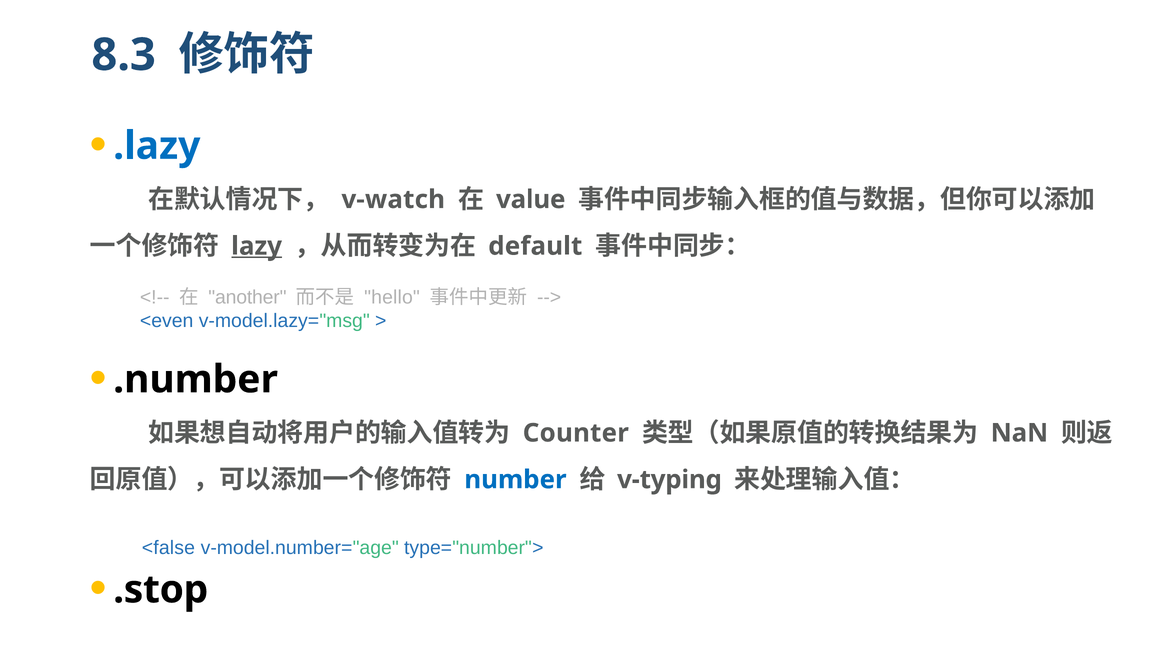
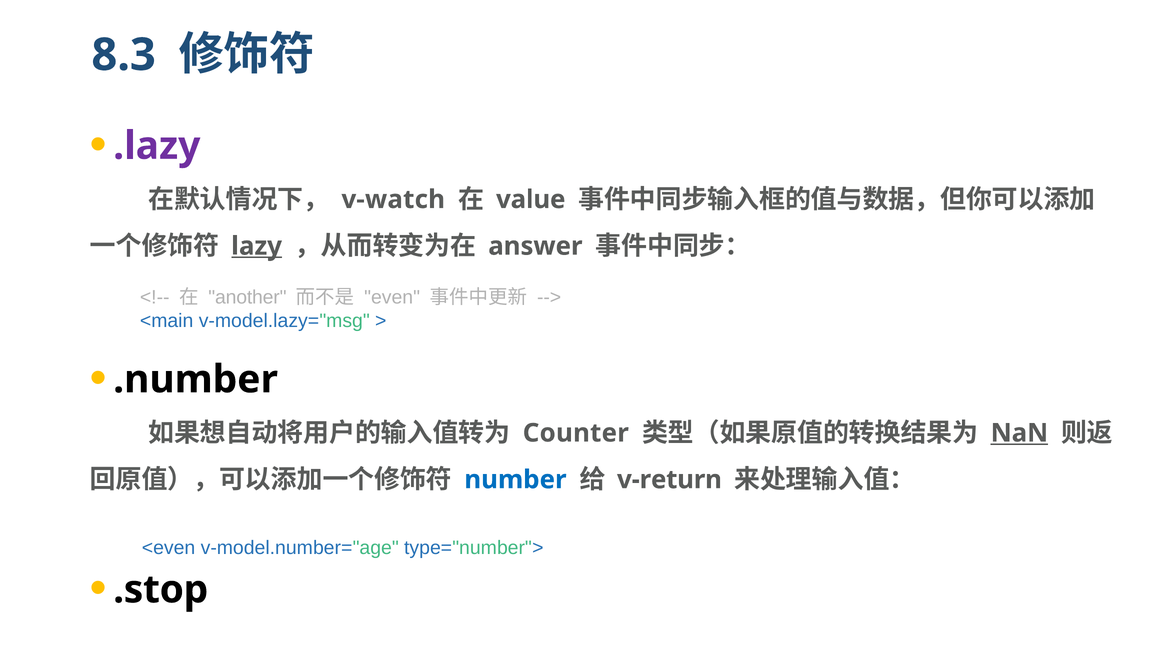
.lazy colour: blue -> purple
default: default -> answer
hello: hello -> even
<even: <even -> <main
NaN underline: none -> present
v-typing: v-typing -> v-return
<false: <false -> <even
